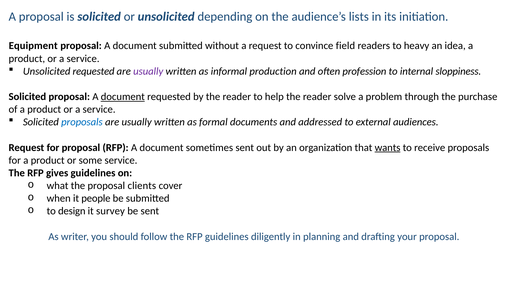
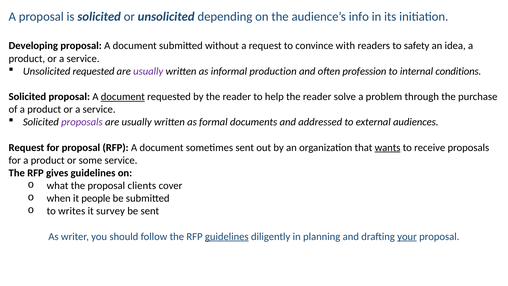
lists: lists -> info
Equipment: Equipment -> Developing
field: field -> with
heavy: heavy -> safety
sloppiness: sloppiness -> conditions
proposals at (82, 122) colour: blue -> purple
design: design -> writes
guidelines at (227, 236) underline: none -> present
your underline: none -> present
